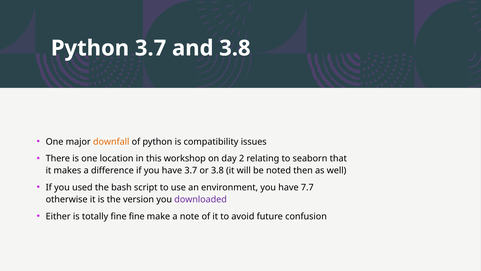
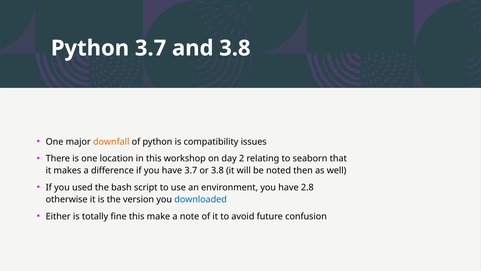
7.7: 7.7 -> 2.8
downloaded colour: purple -> blue
fine fine: fine -> this
